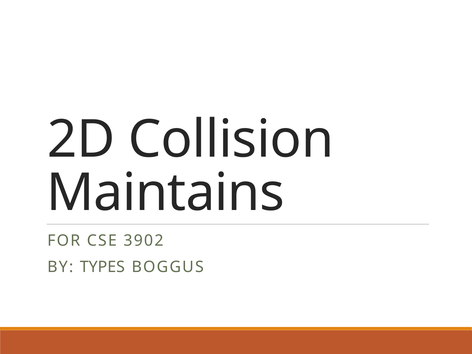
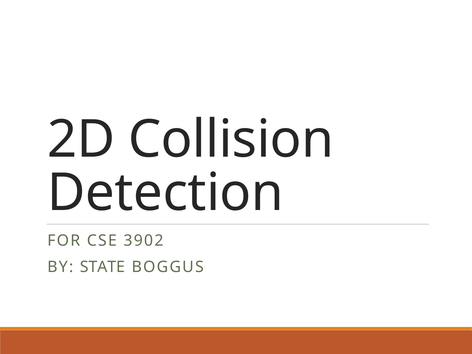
Maintains: Maintains -> Detection
TYPES: TYPES -> STATE
